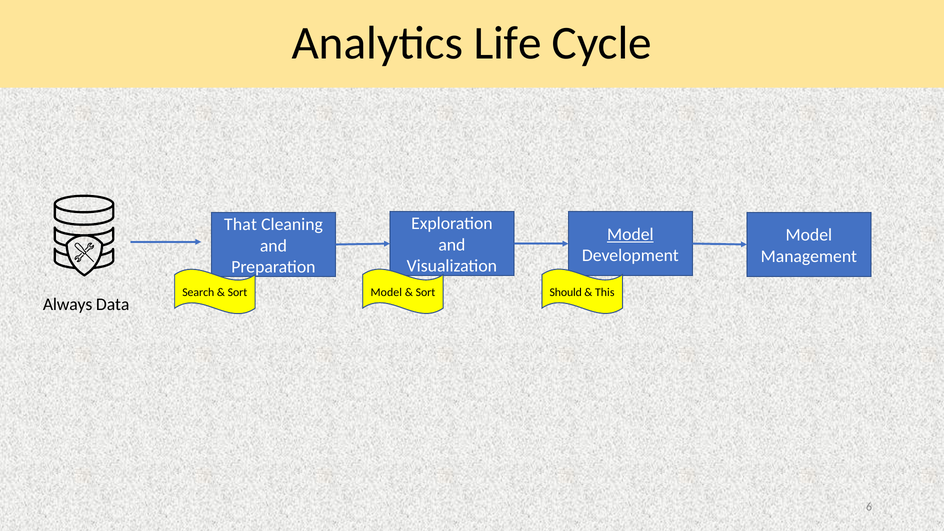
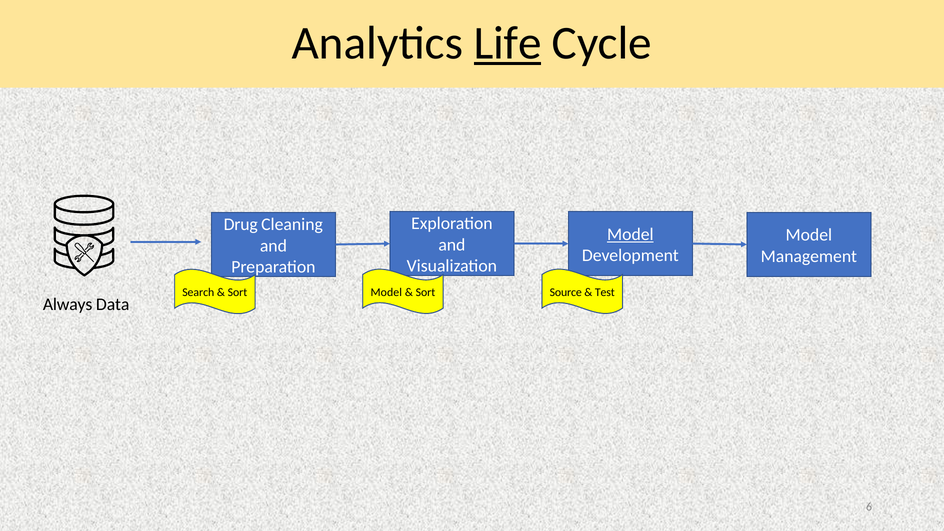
Life underline: none -> present
That: That -> Drug
Should: Should -> Source
This: This -> Test
